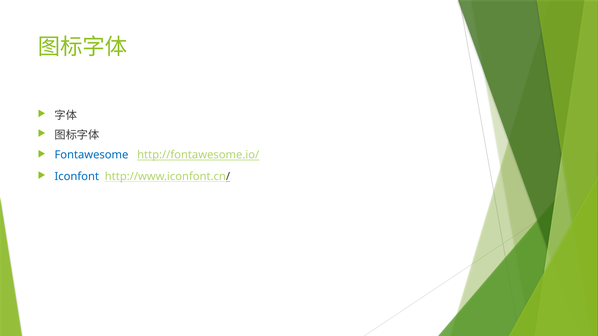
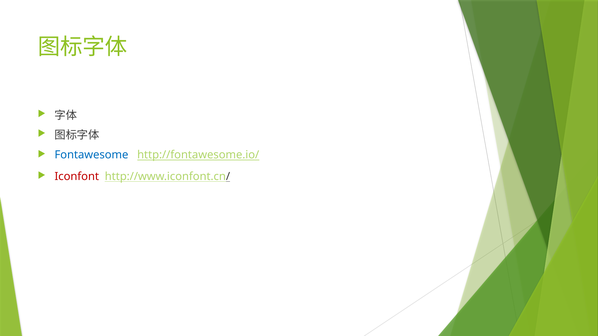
Iconfont colour: blue -> red
